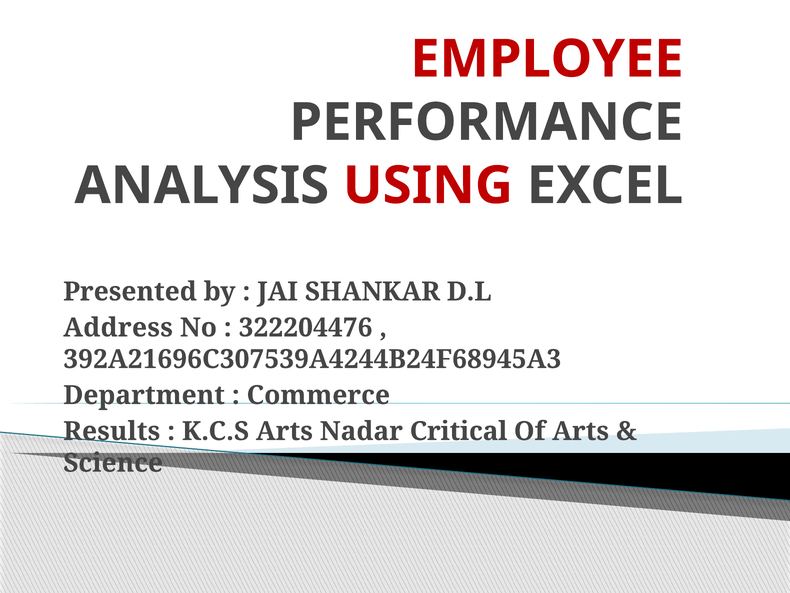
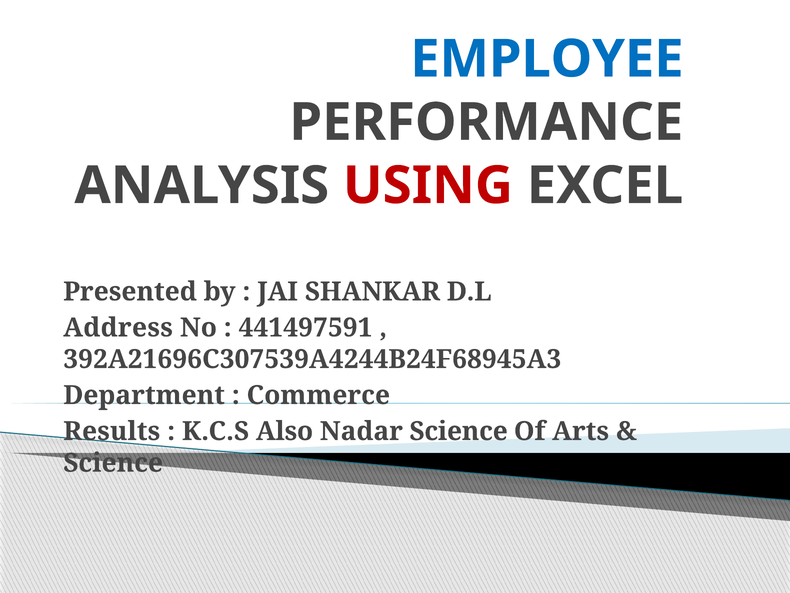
EMPLOYEE colour: red -> blue
322204476: 322204476 -> 441497591
K.C.S Arts: Arts -> Also
Nadar Critical: Critical -> Science
